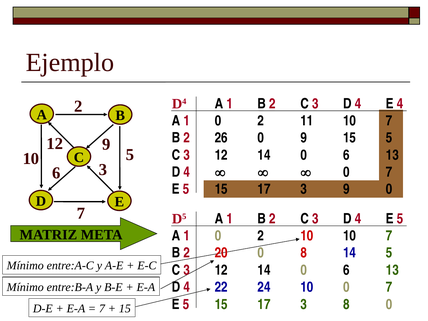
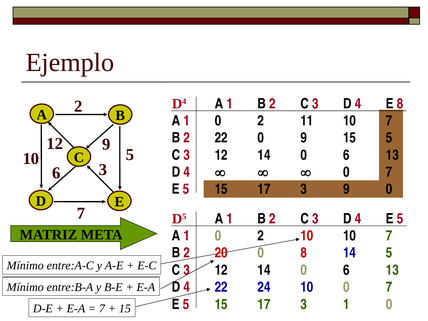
E 4: 4 -> 8
2 26: 26 -> 22
3 8: 8 -> 1
